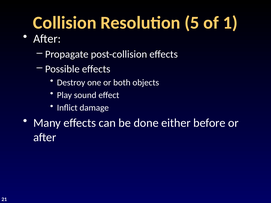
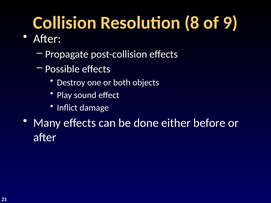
5: 5 -> 8
1: 1 -> 9
